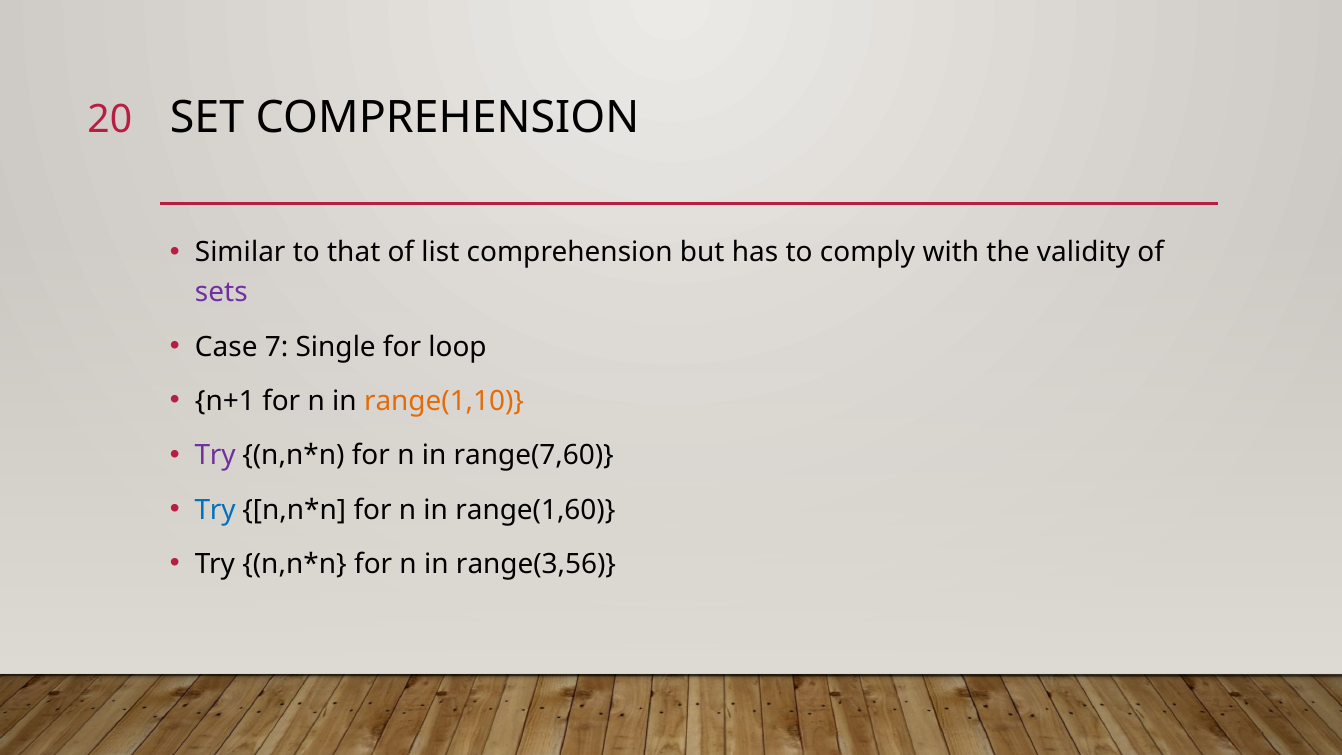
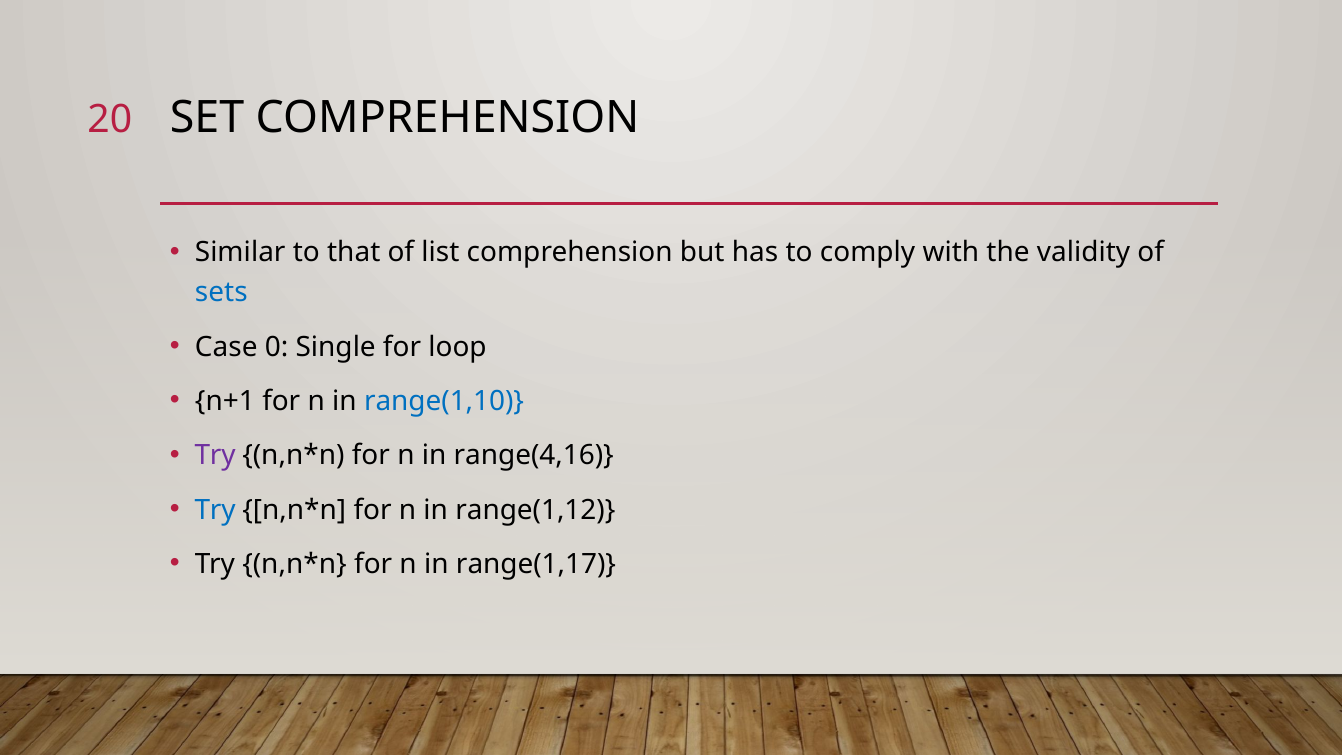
sets colour: purple -> blue
7: 7 -> 0
range(1,10 colour: orange -> blue
range(7,60: range(7,60 -> range(4,16
range(1,60: range(1,60 -> range(1,12
range(3,56: range(3,56 -> range(1,17
